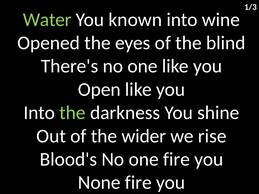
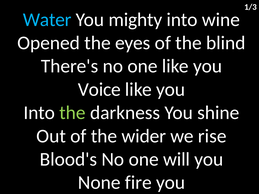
Water colour: light green -> light blue
known: known -> mighty
Open: Open -> Voice
one fire: fire -> will
